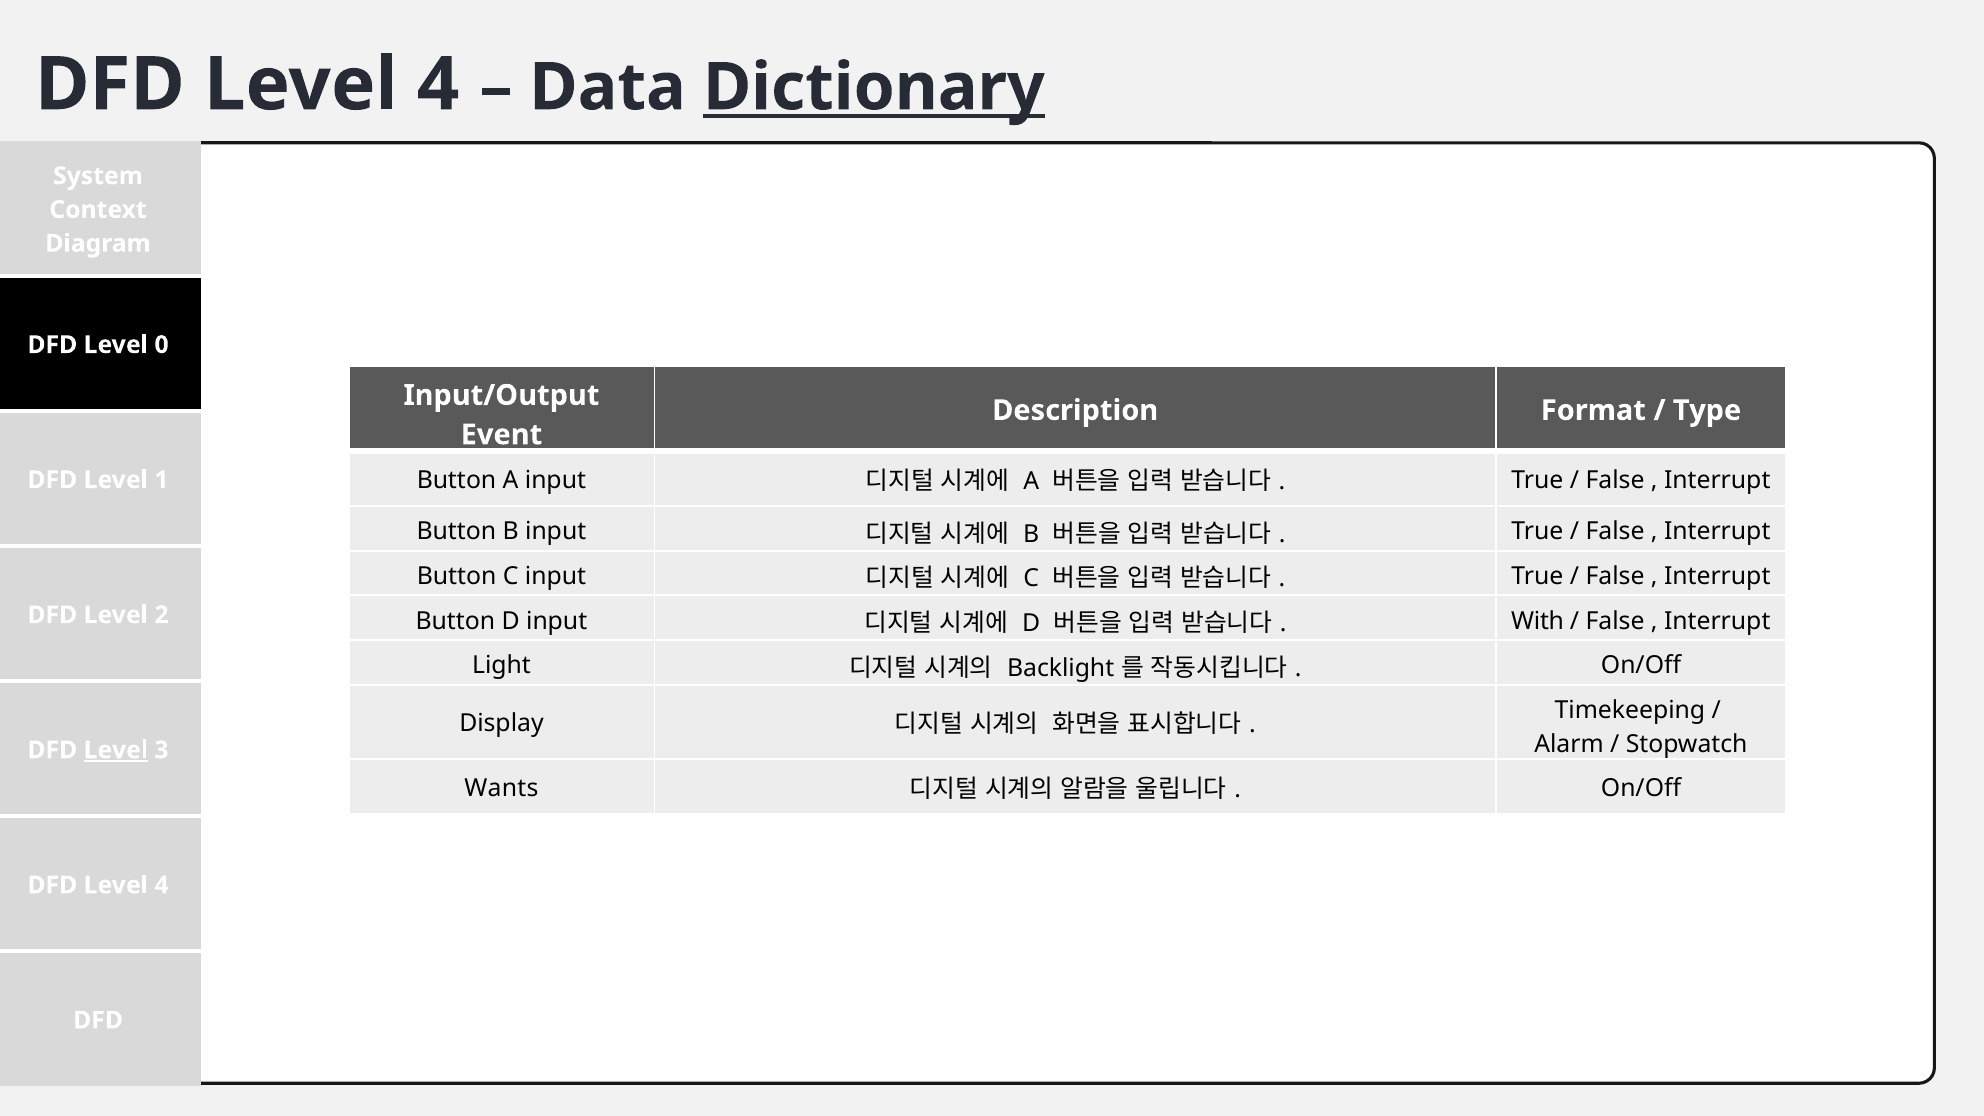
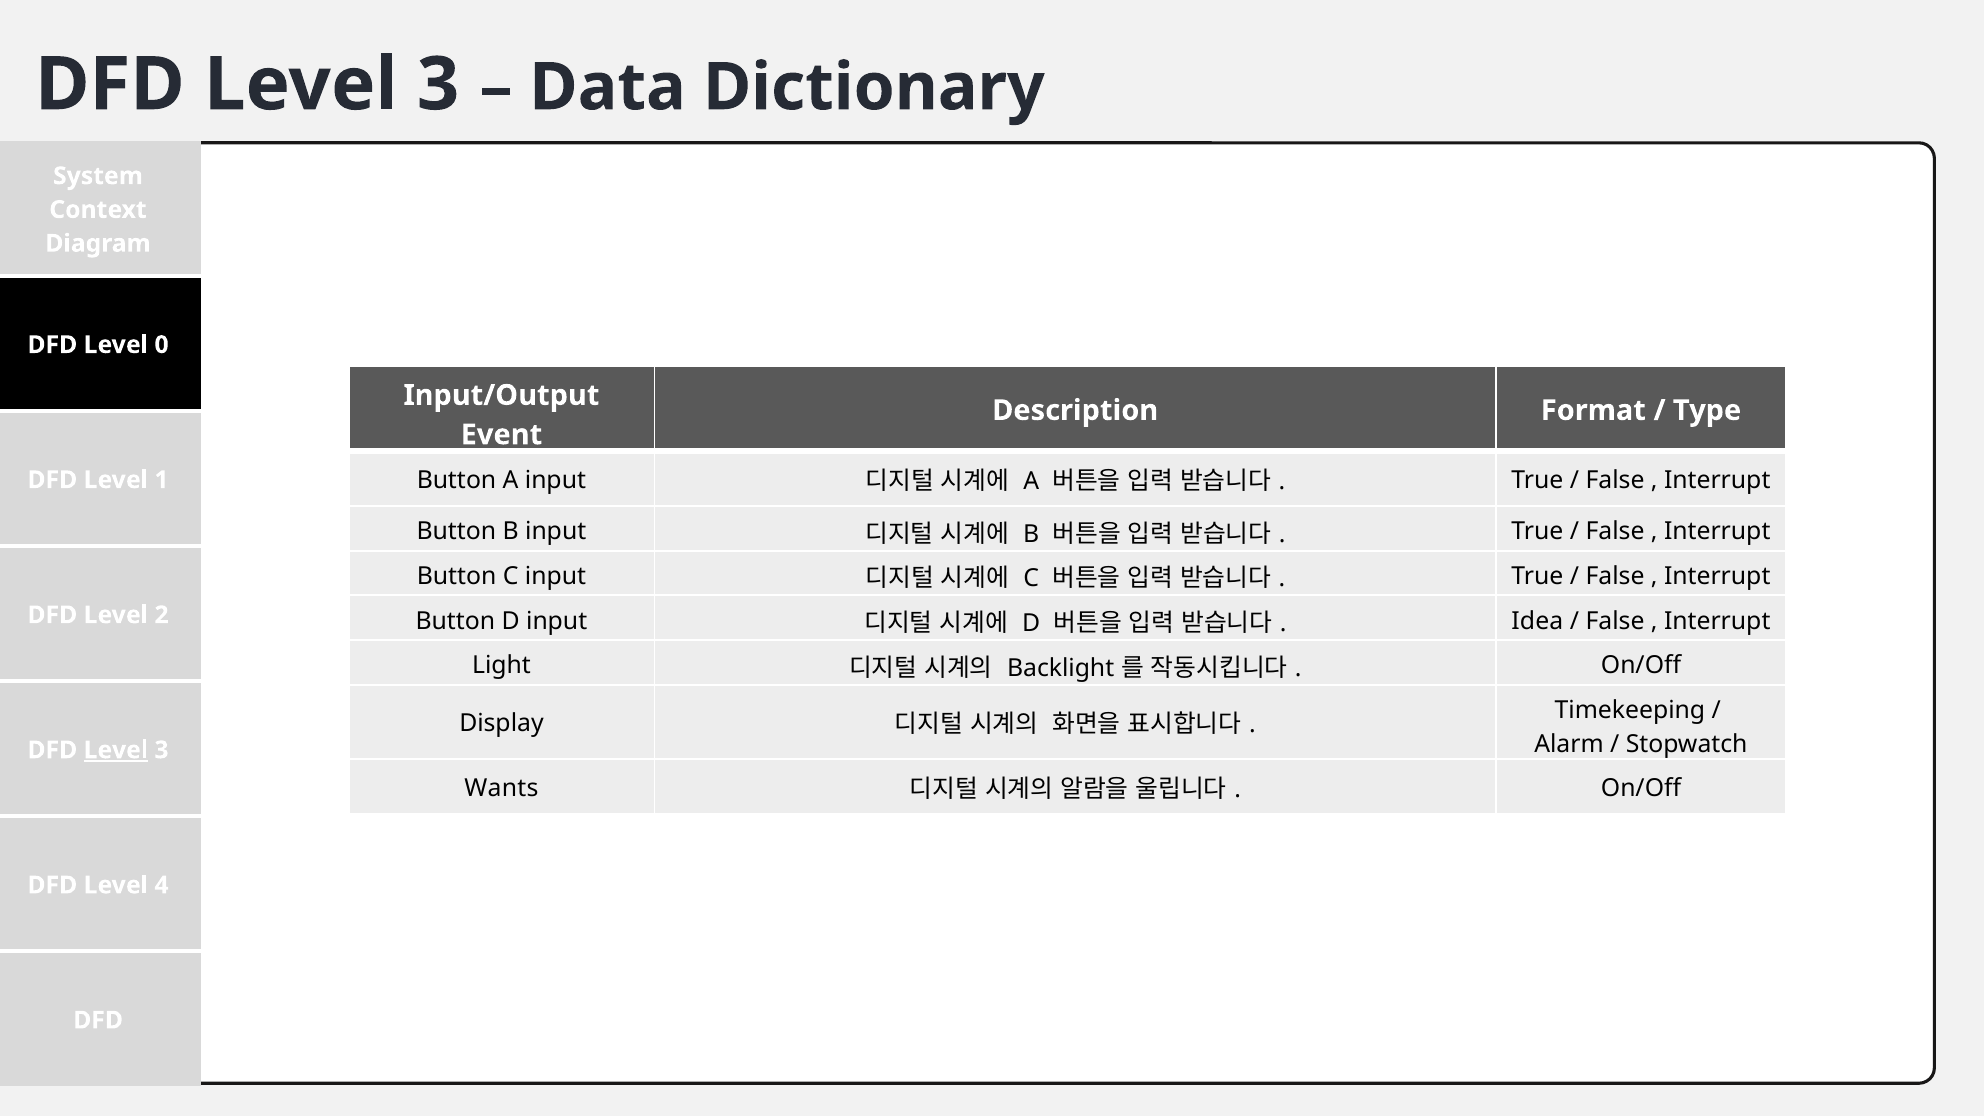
4 at (438, 85): 4 -> 3
Dictionary underline: present -> none
With: With -> Idea
